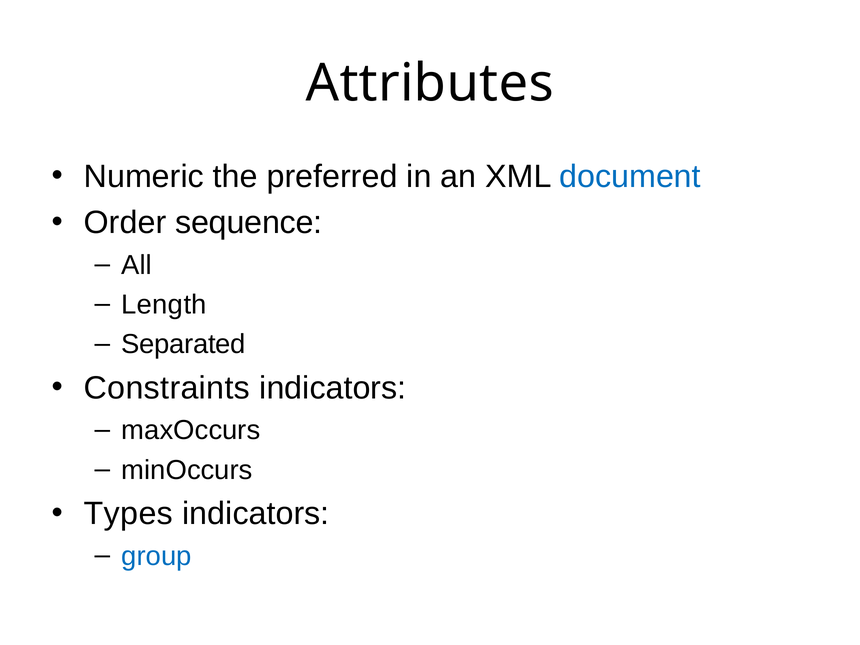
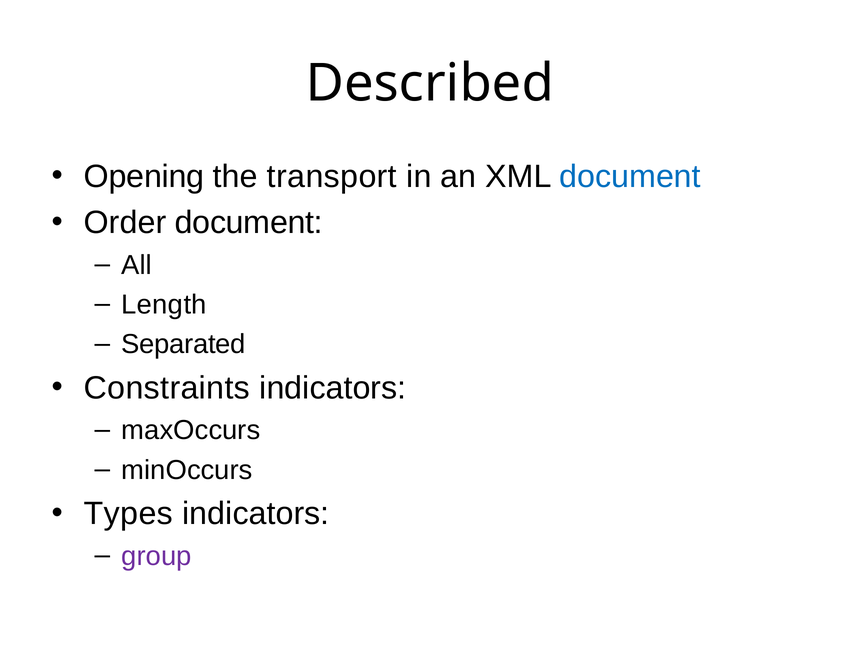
Attributes: Attributes -> Described
Numeric: Numeric -> Opening
preferred: preferred -> transport
Order sequence: sequence -> document
group colour: blue -> purple
